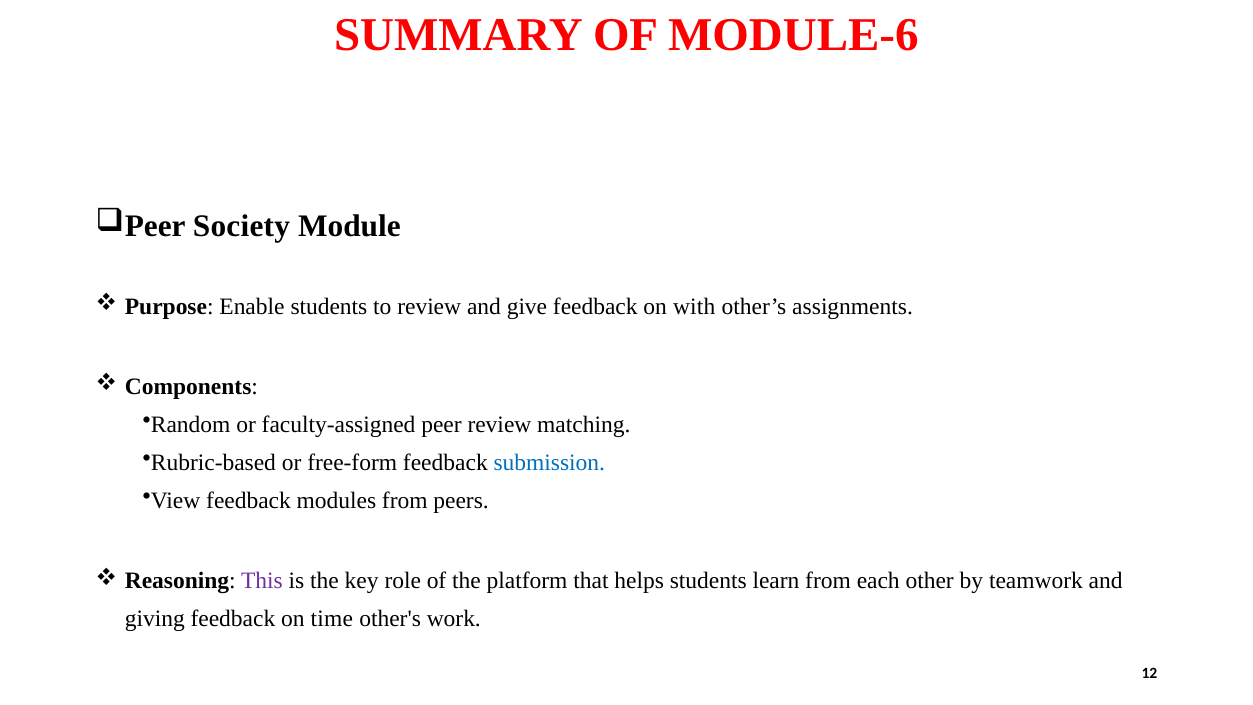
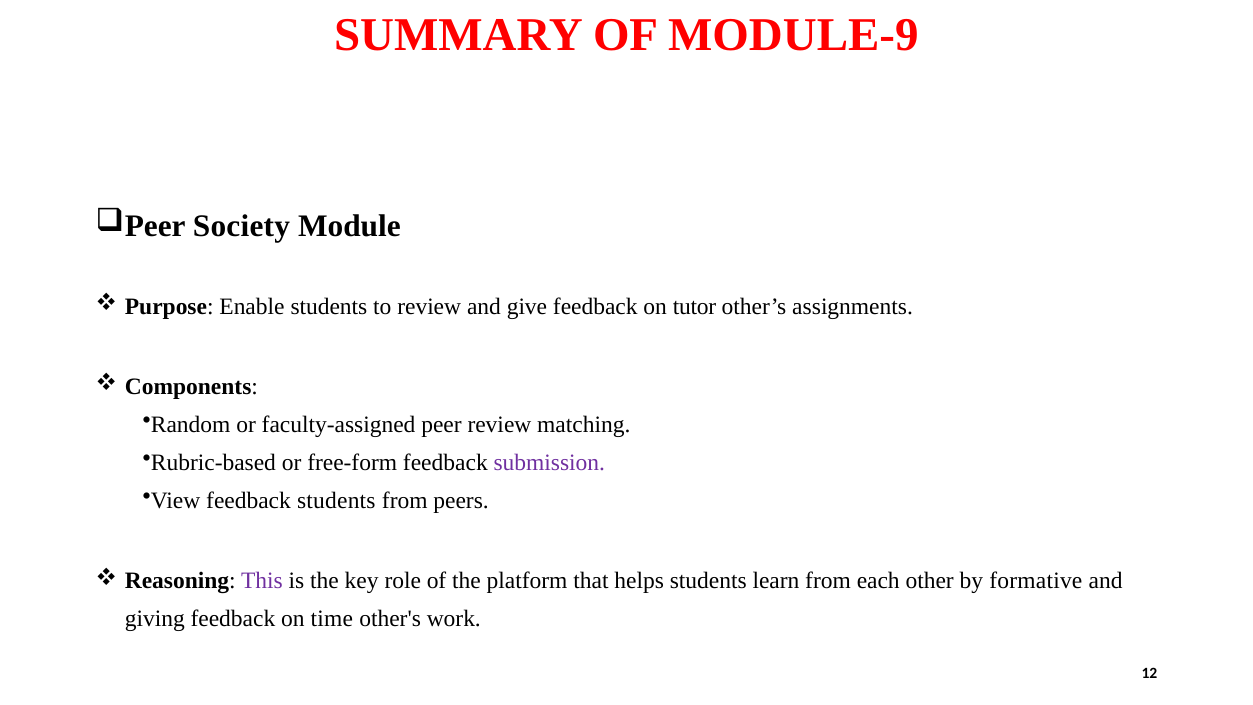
MODULE-6: MODULE-6 -> MODULE-9
with: with -> tutor
submission colour: blue -> purple
feedback modules: modules -> students
teamwork: teamwork -> formative
